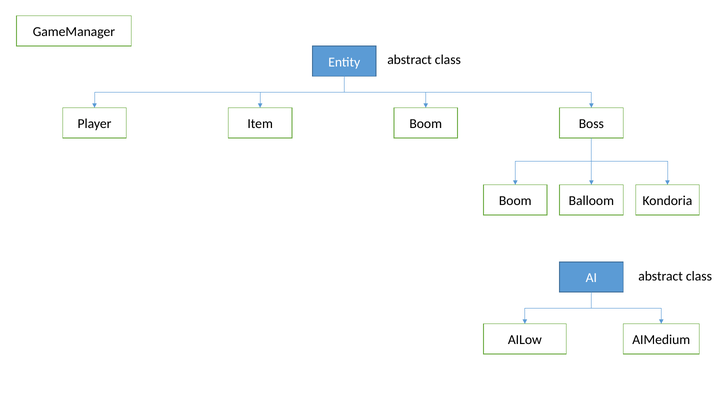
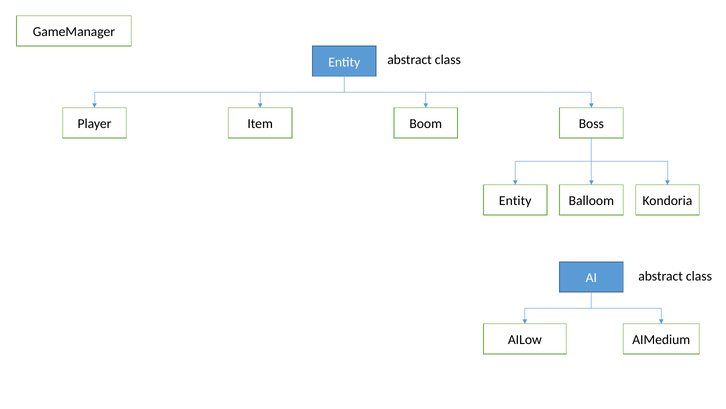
Boom at (515, 201): Boom -> Entity
